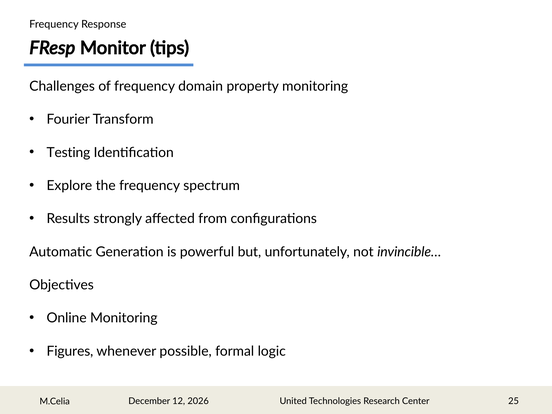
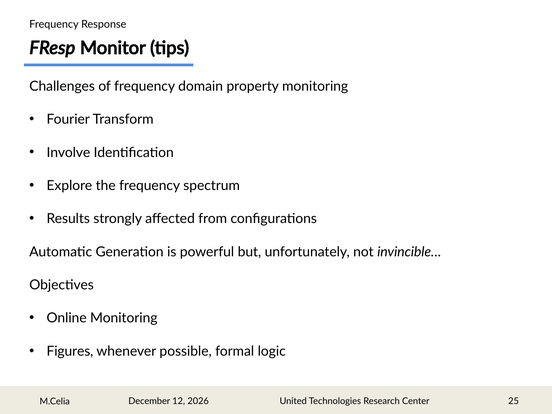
Testing: Testing -> Involve
